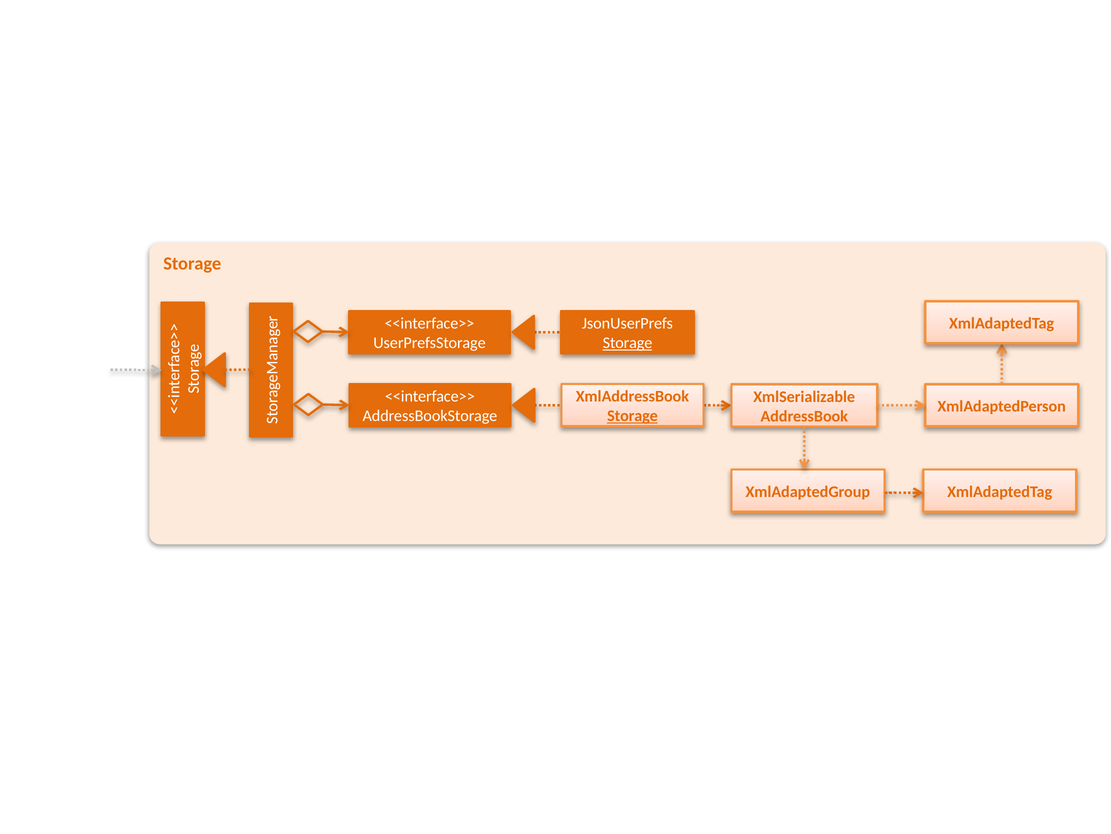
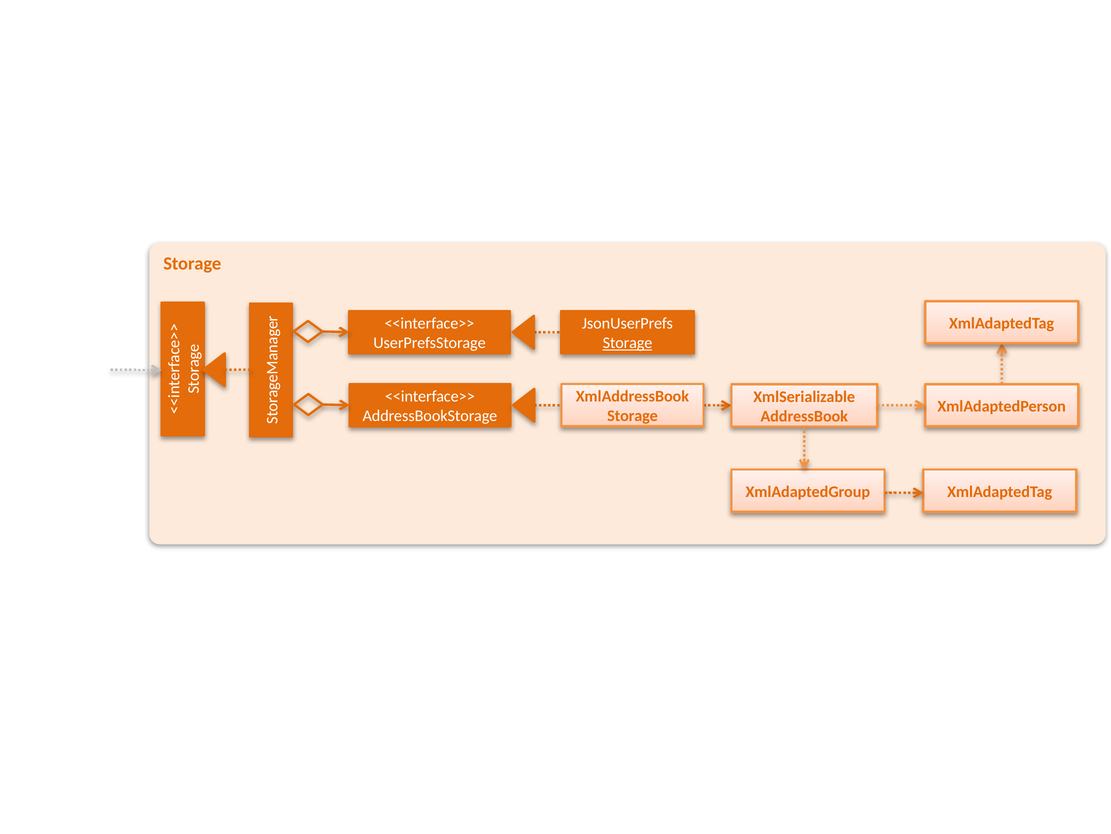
Storage at (633, 416) underline: present -> none
